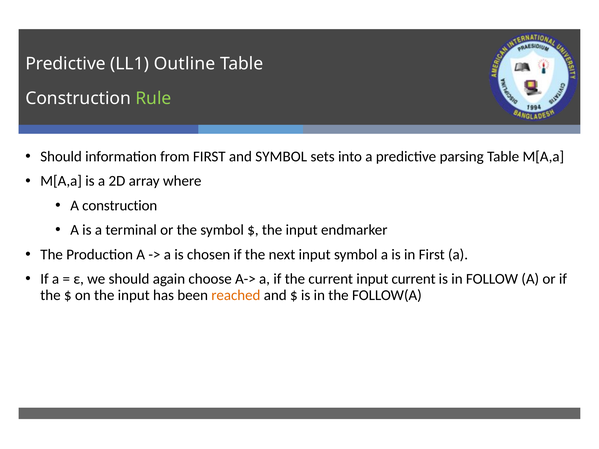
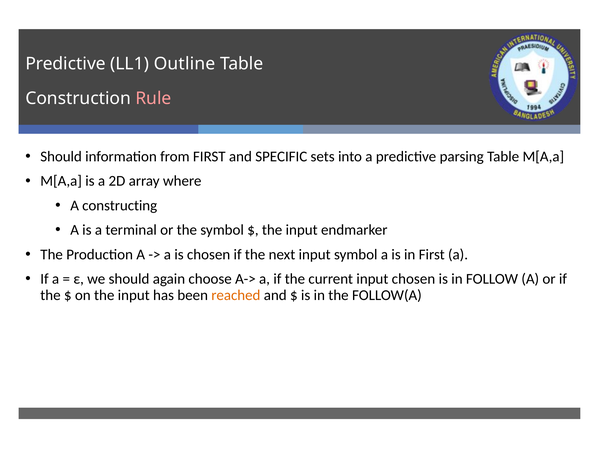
Rule colour: light green -> pink
and SYMBOL: SYMBOL -> SPECIFIC
A construction: construction -> constructing
input current: current -> chosen
